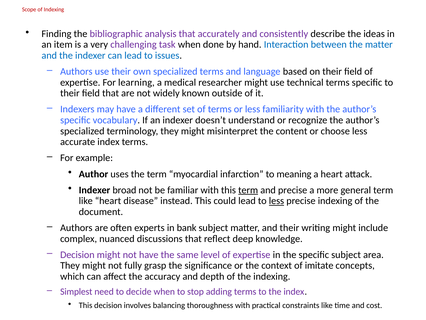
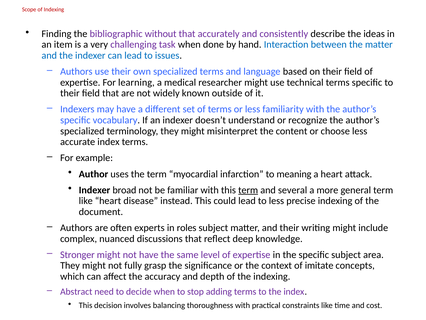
analysis: analysis -> without
and precise: precise -> several
less at (276, 201) underline: present -> none
bank: bank -> roles
Decision at (77, 254): Decision -> Stronger
Simplest: Simplest -> Abstract
